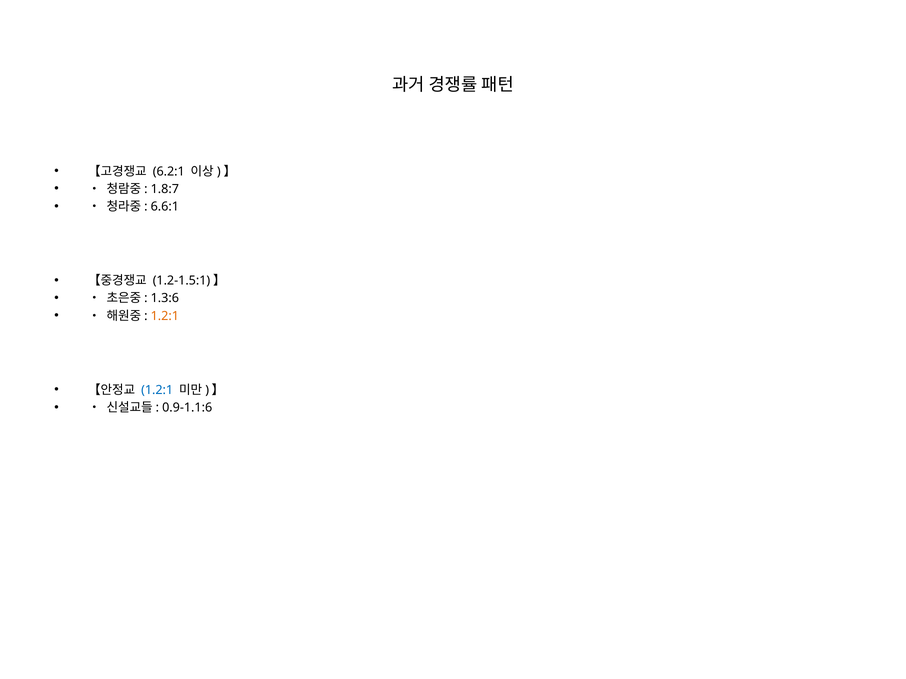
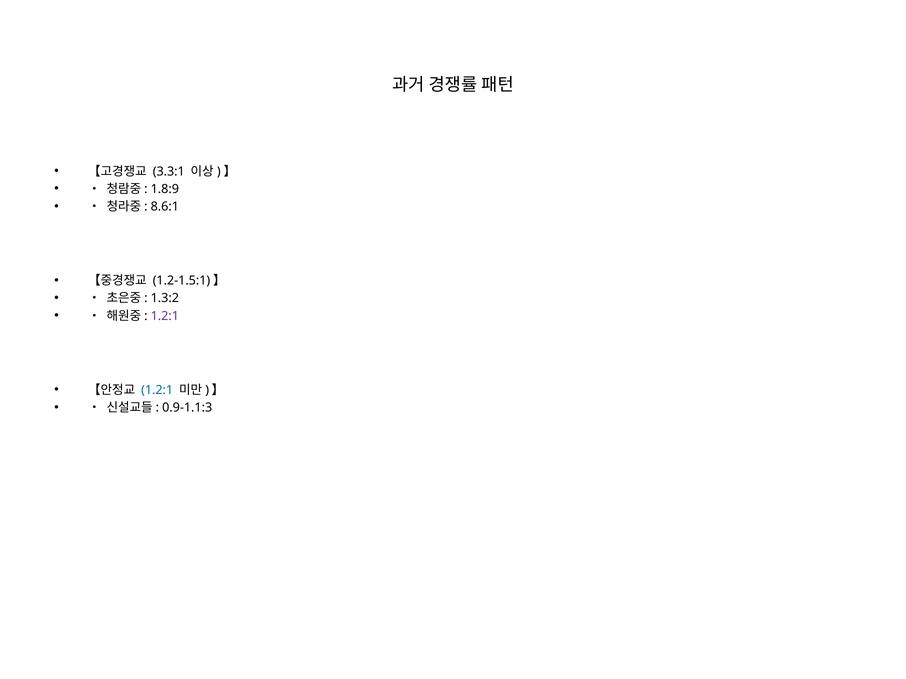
6.2:1: 6.2:1 -> 3.3:1
1.8:7: 1.8:7 -> 1.8:9
6.6:1: 6.6:1 -> 8.6:1
1.3:6: 1.3:6 -> 1.3:2
1.2:1 at (165, 316) colour: orange -> purple
0.9-1.1:6: 0.9-1.1:6 -> 0.9-1.1:3
